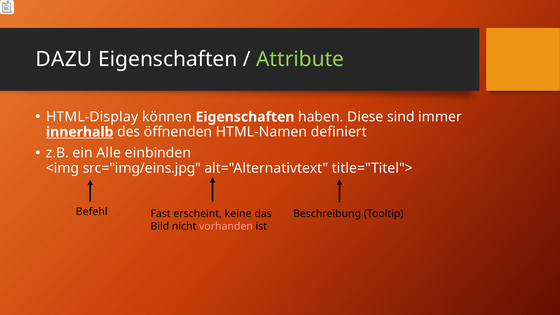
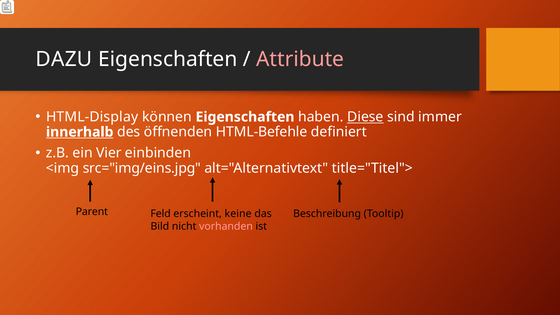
Attribute colour: light green -> pink
Diese underline: none -> present
HTML-Namen: HTML-Namen -> HTML-Befehle
Alle: Alle -> Vier
Befehl: Befehl -> Parent
Fast: Fast -> Feld
